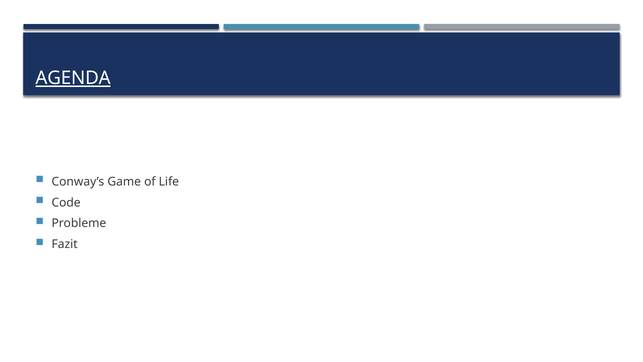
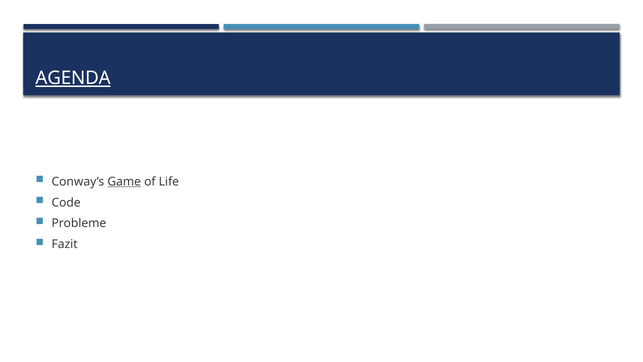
Game underline: none -> present
